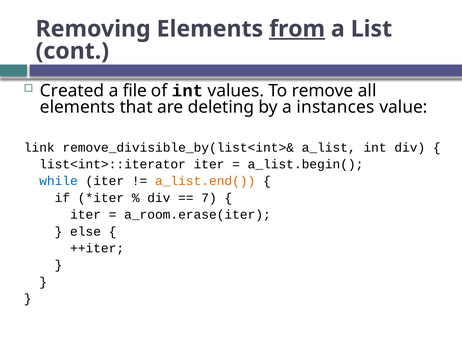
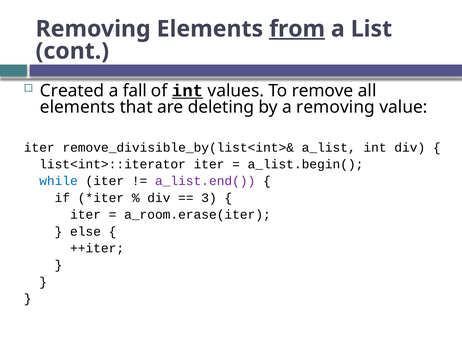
file: file -> fall
int at (188, 91) underline: none -> present
a instances: instances -> removing
link at (39, 148): link -> iter
a_list.end( colour: orange -> purple
7: 7 -> 3
